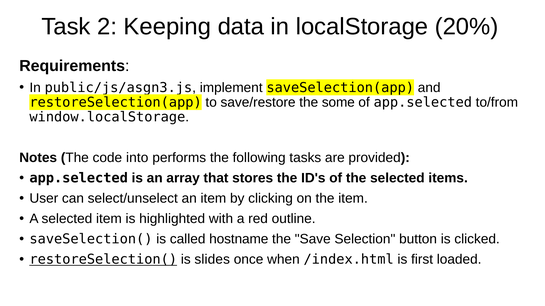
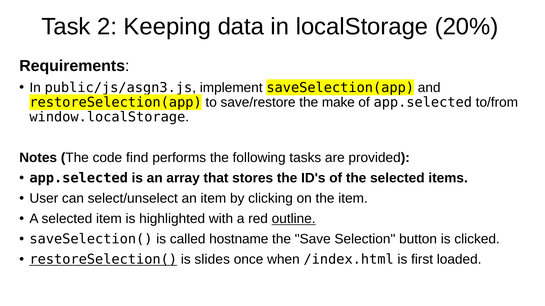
some: some -> make
into: into -> find
outline underline: none -> present
